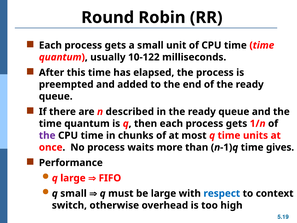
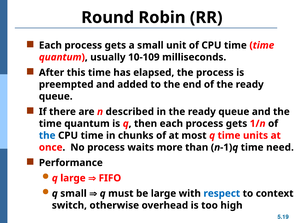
10-122: 10-122 -> 10-109
the at (47, 135) colour: purple -> blue
gives: gives -> need
